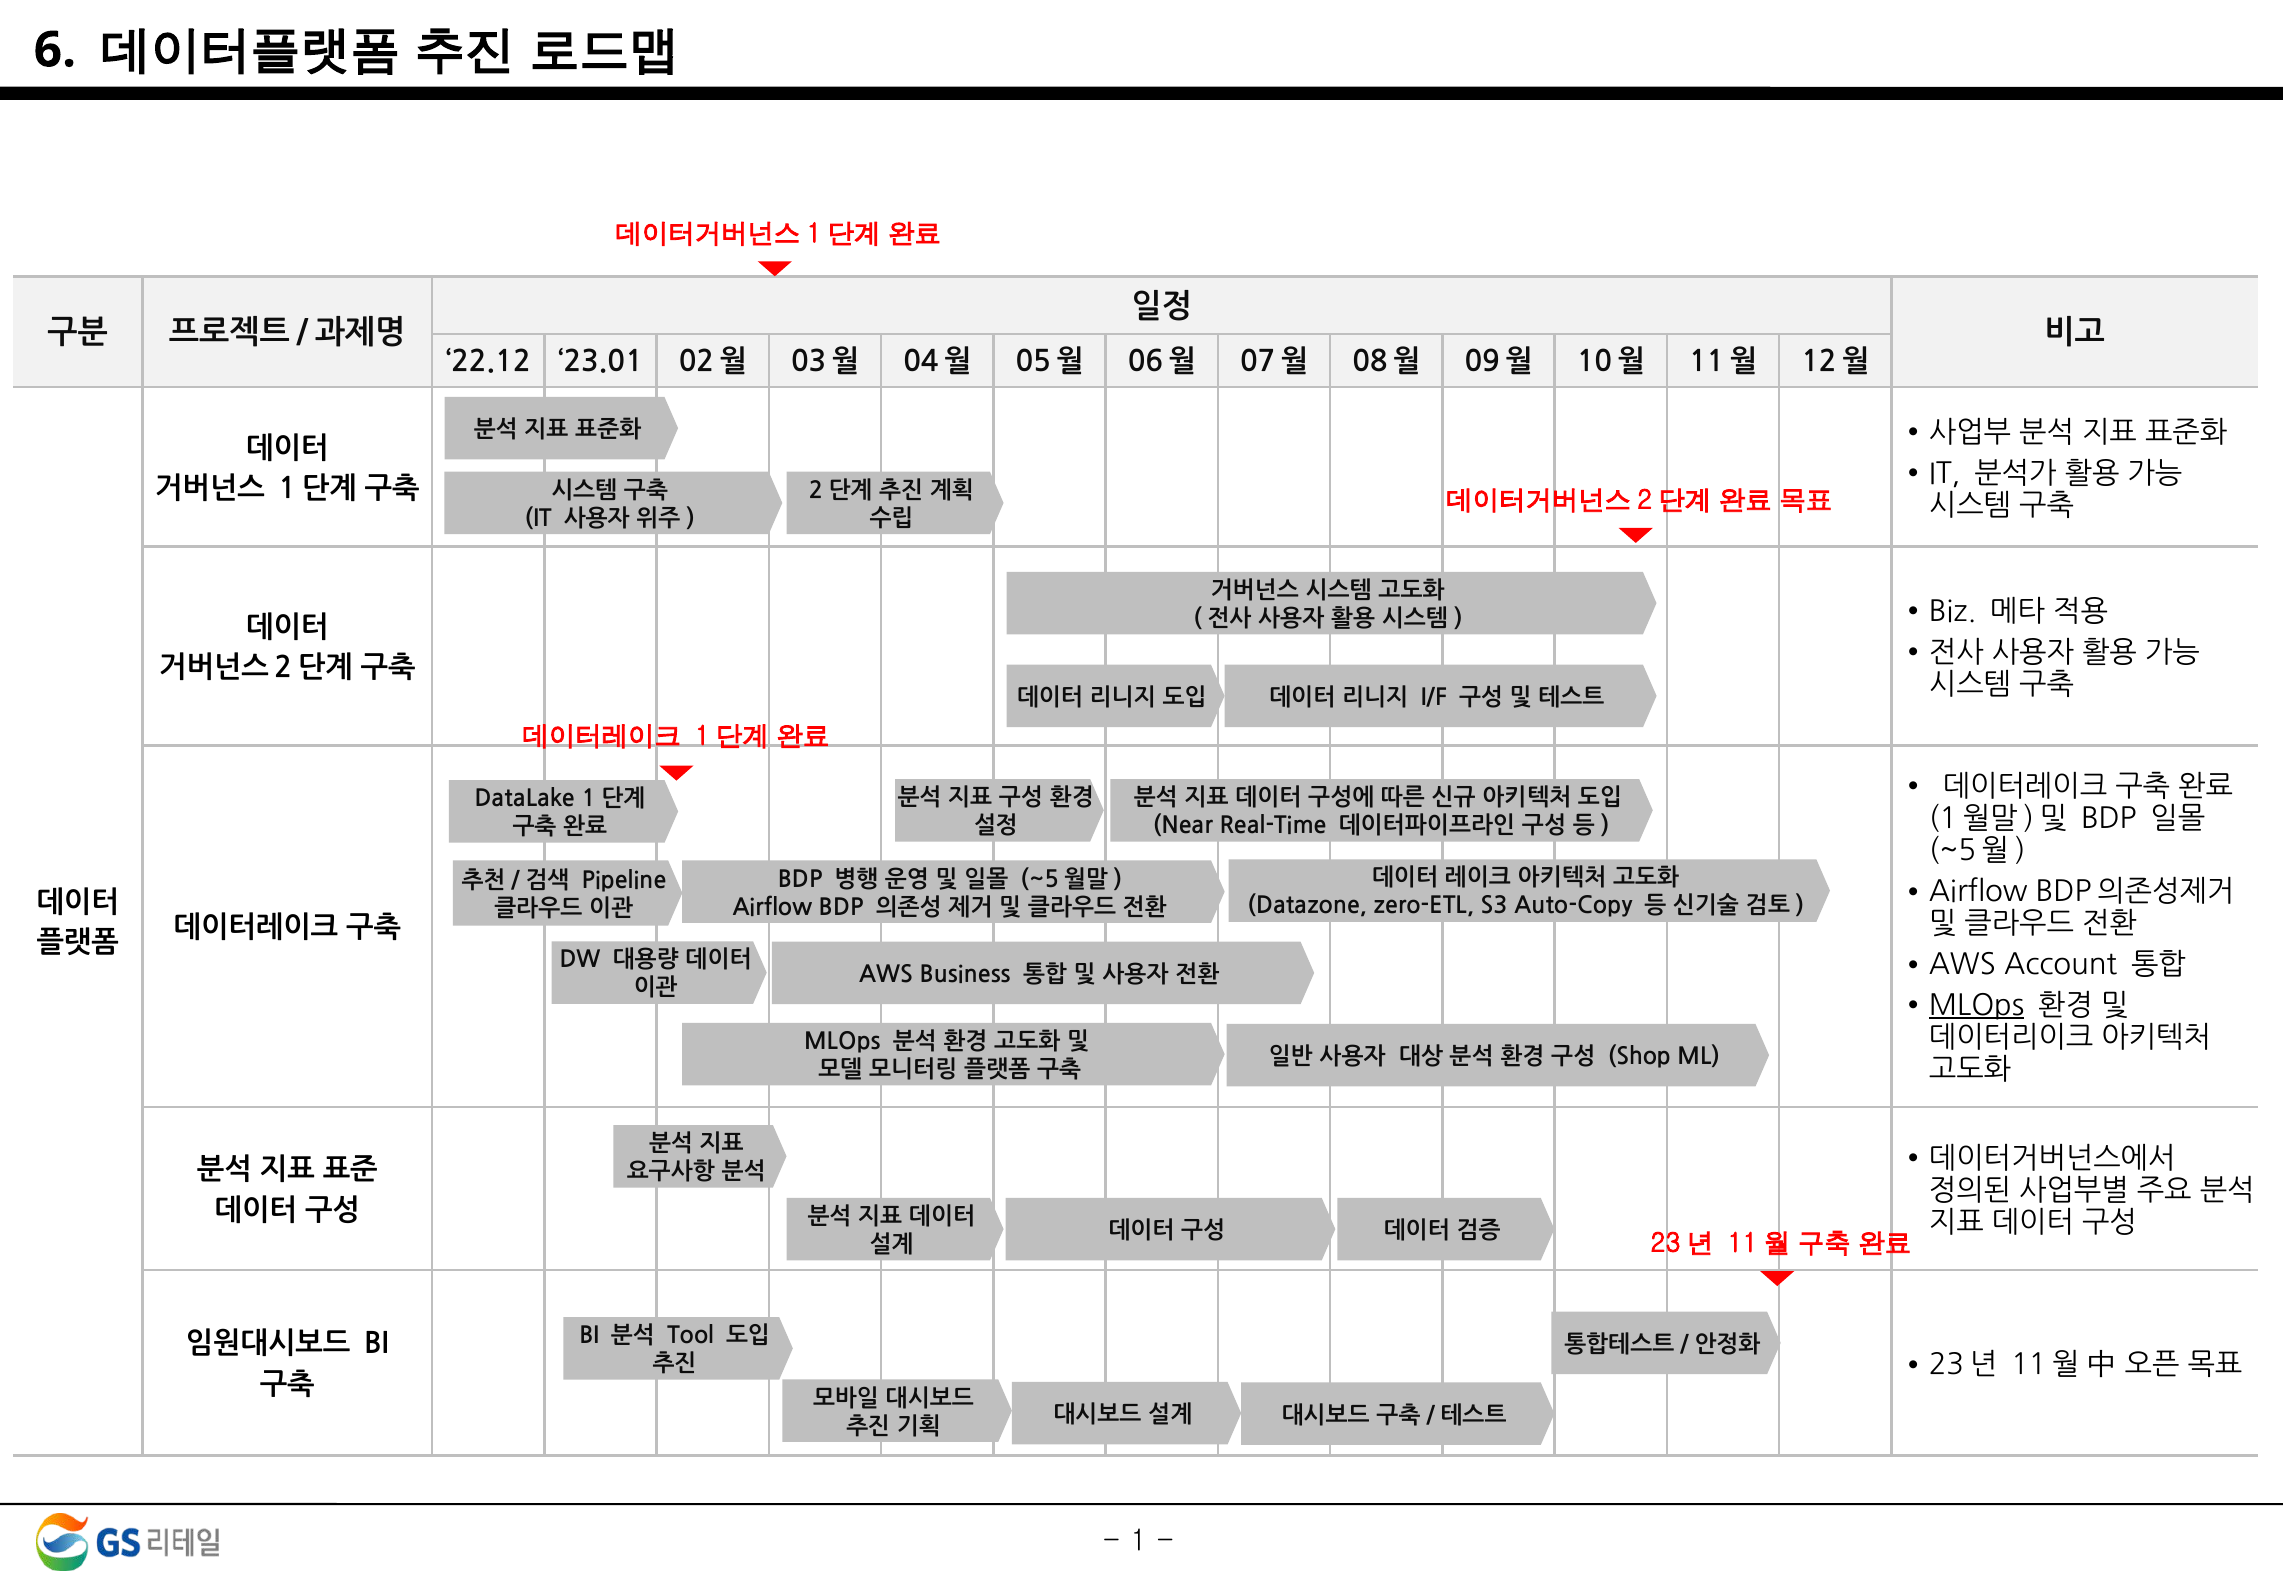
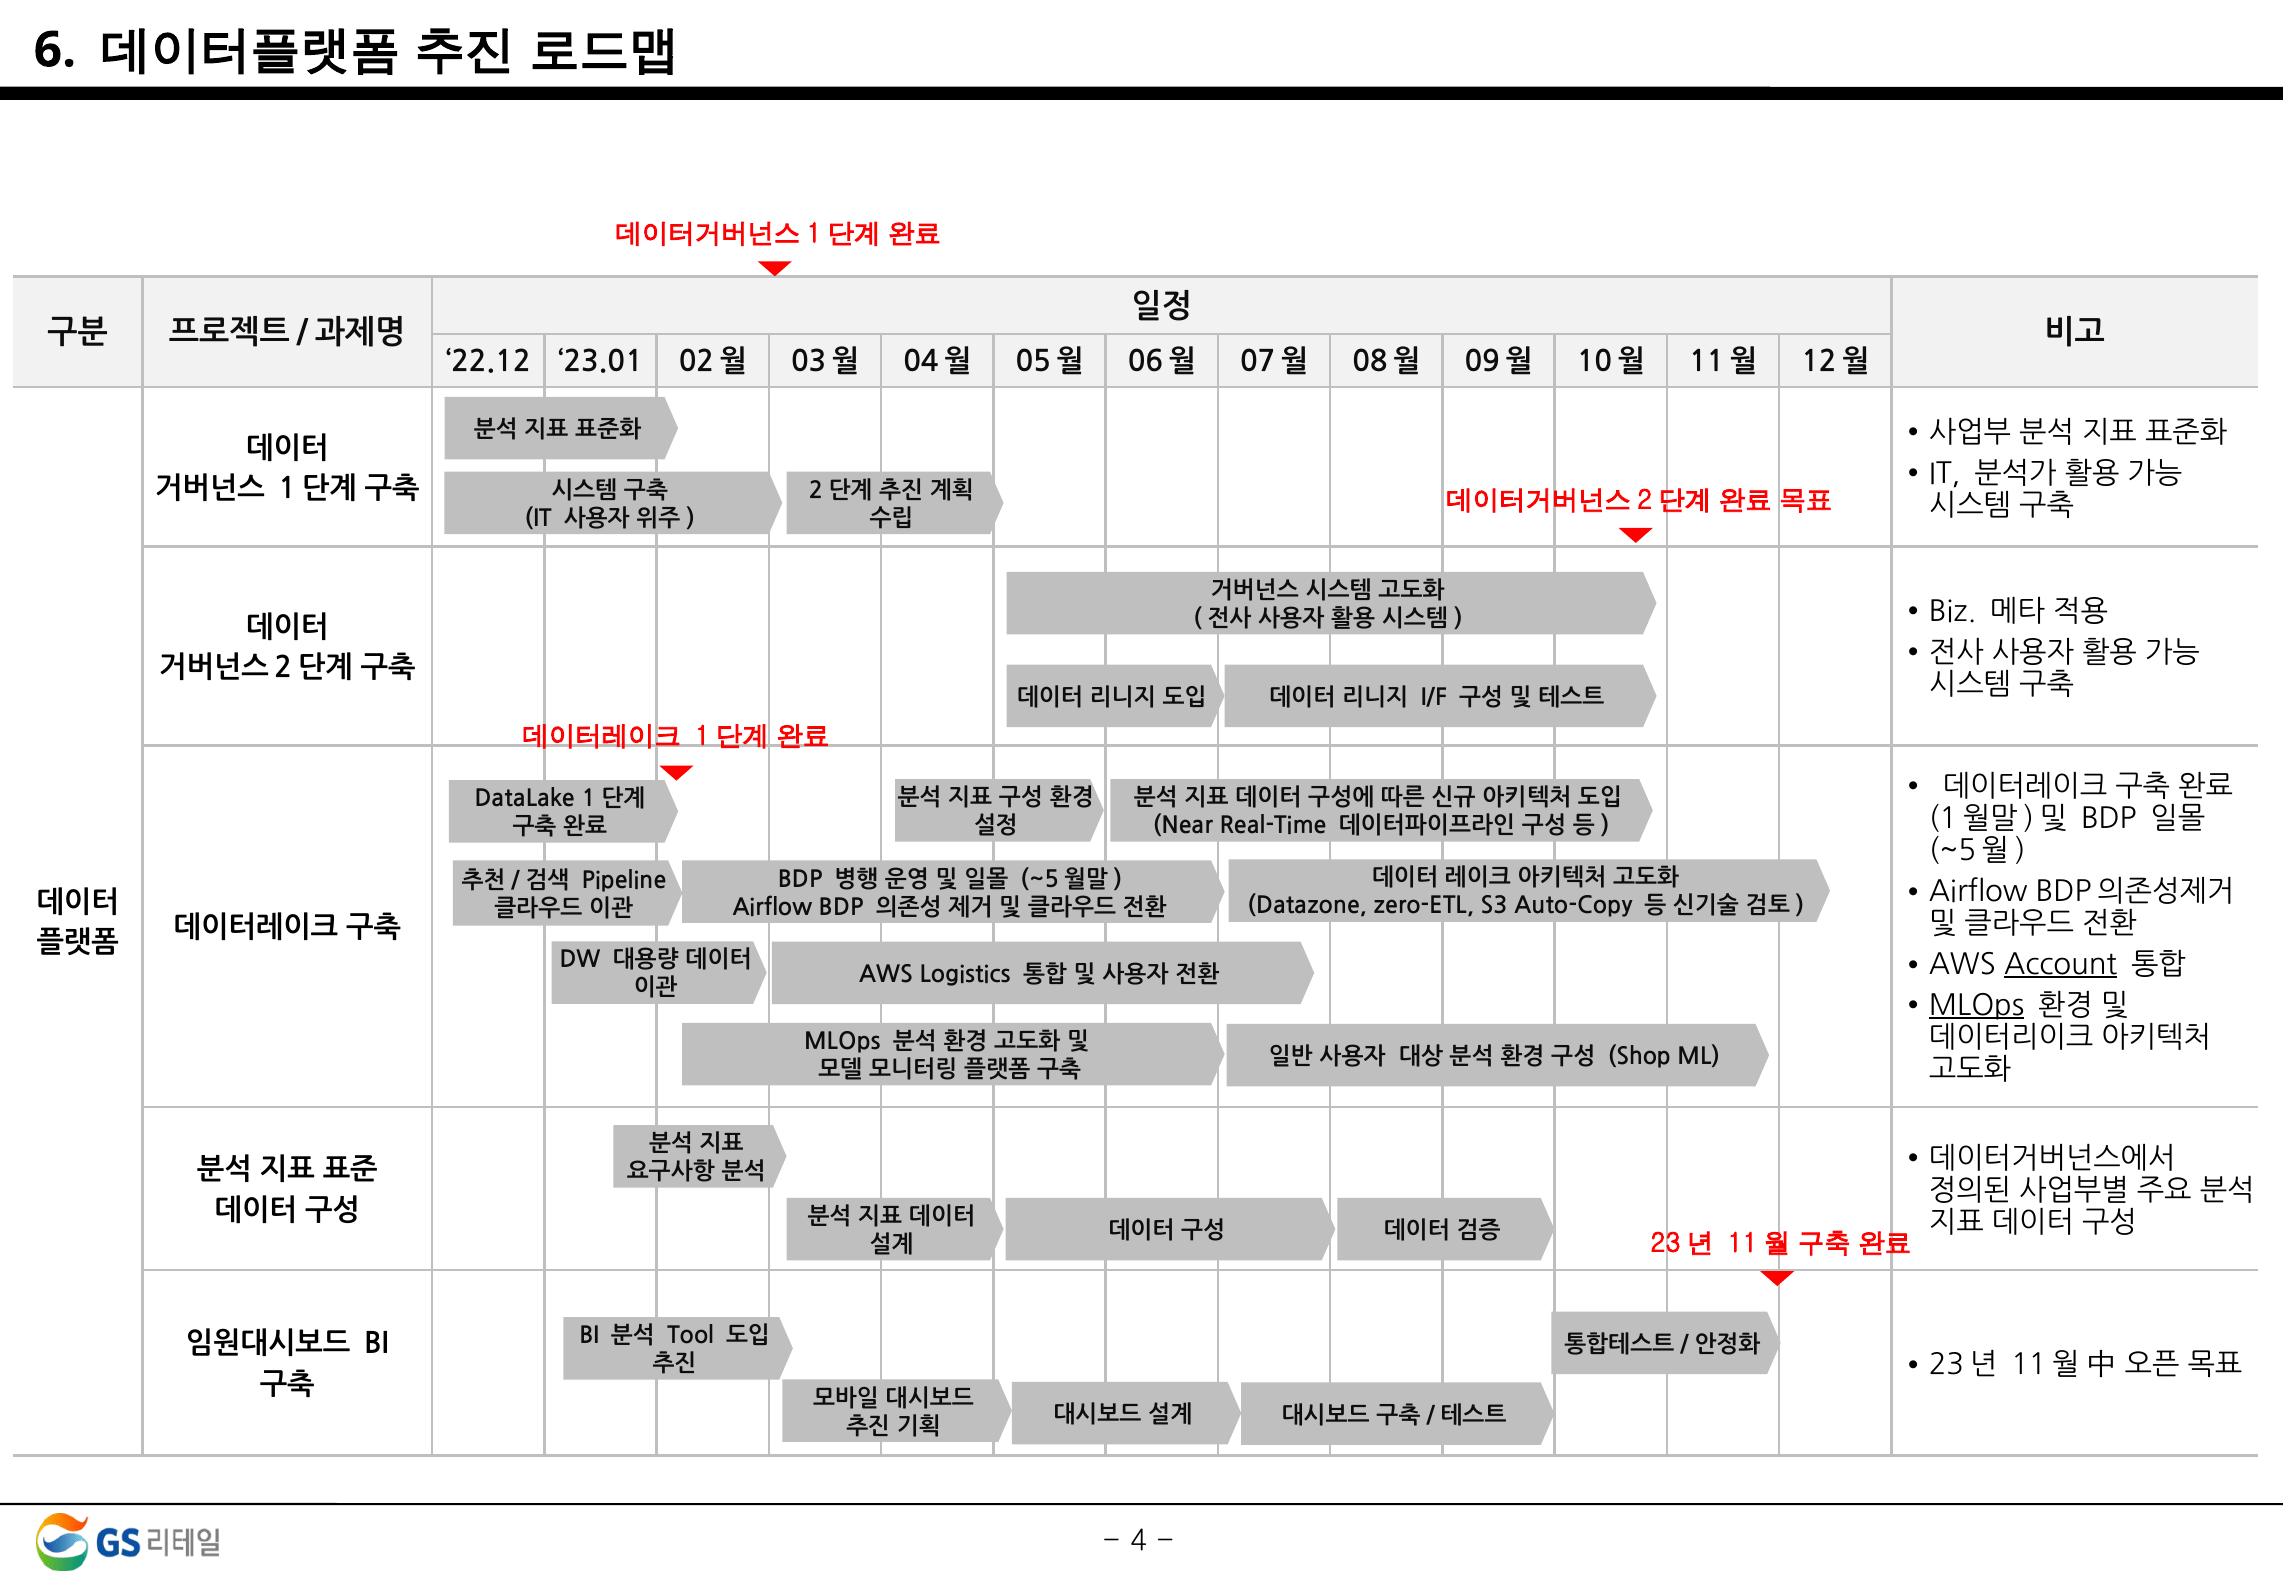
Account underline: none -> present
Business: Business -> Logistics
1: 1 -> 4
